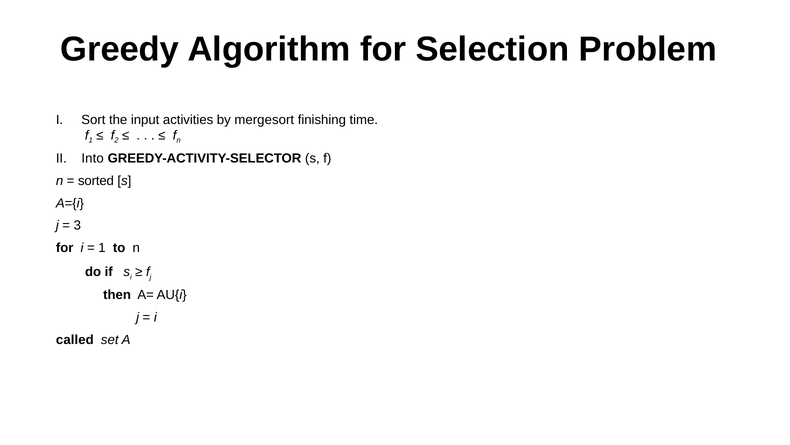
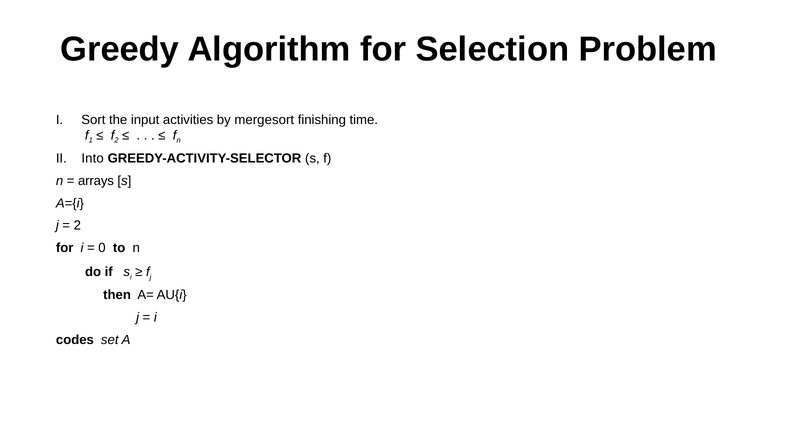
sorted: sorted -> arrays
3 at (77, 225): 3 -> 2
1 at (102, 248): 1 -> 0
called: called -> codes
